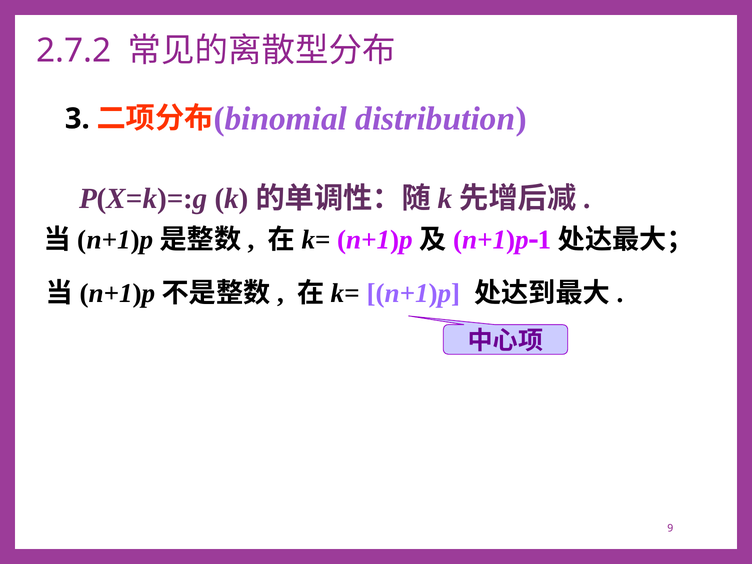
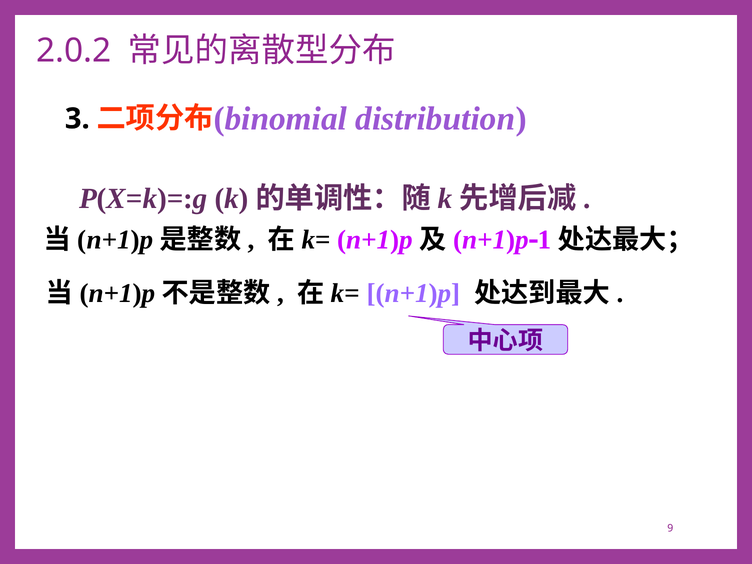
2.7.2: 2.7.2 -> 2.0.2
